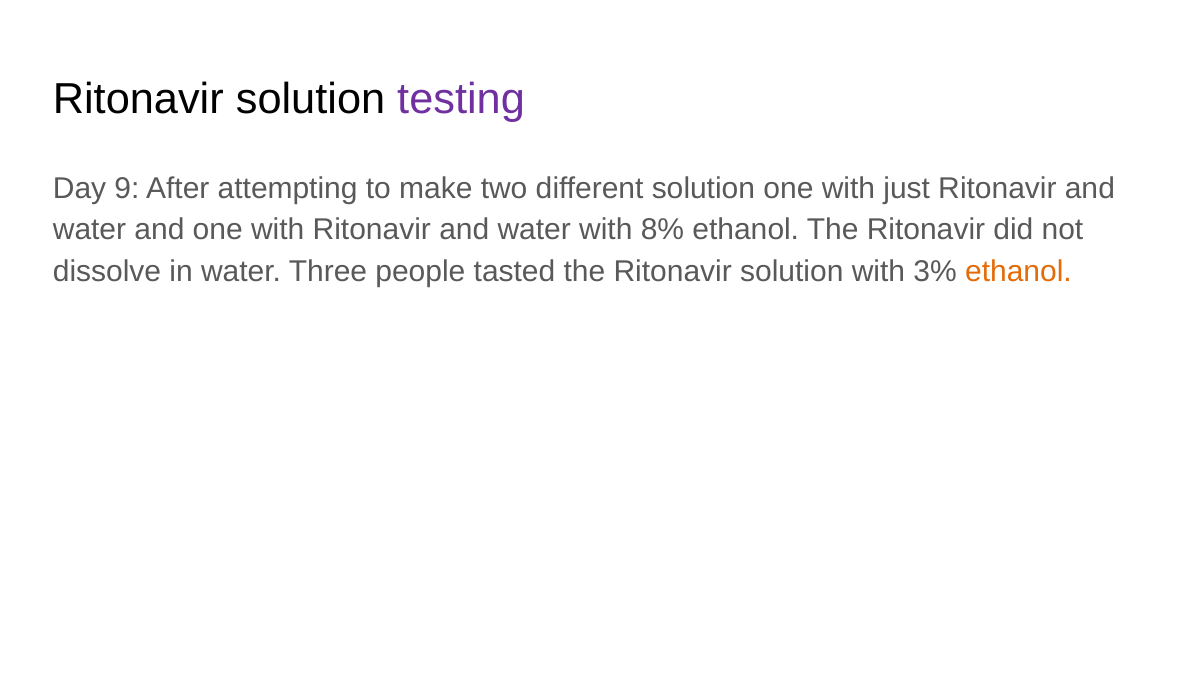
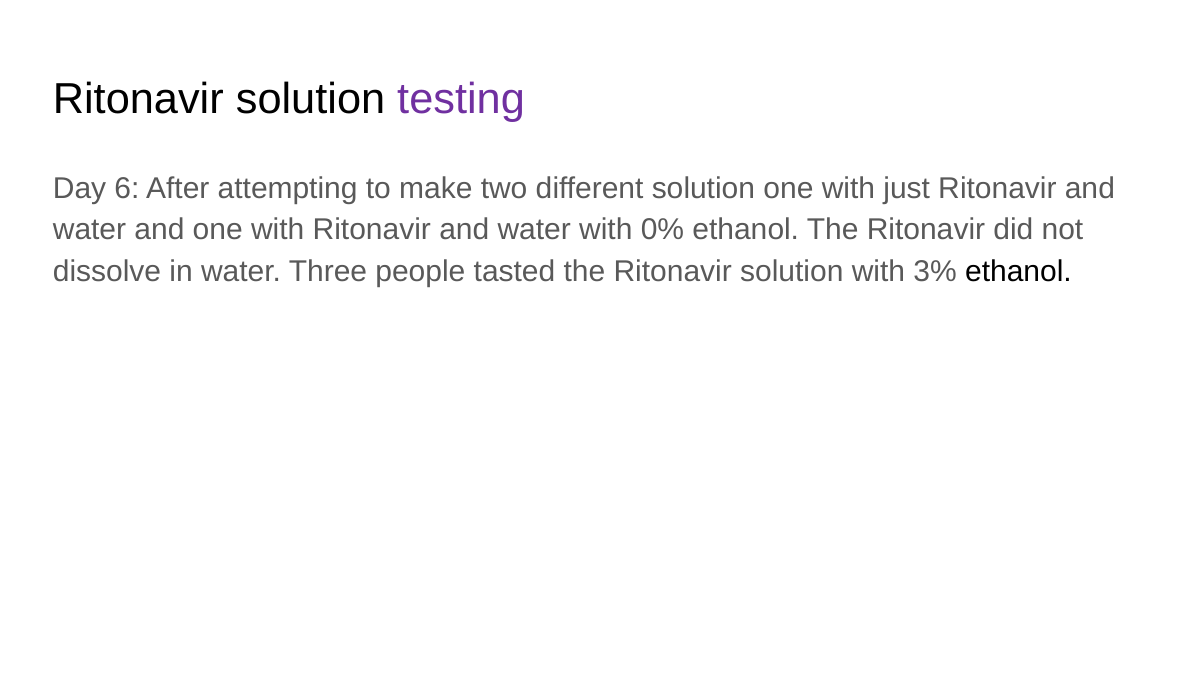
9: 9 -> 6
8%: 8% -> 0%
ethanol at (1018, 271) colour: orange -> black
